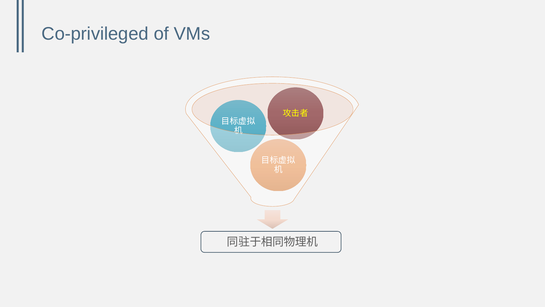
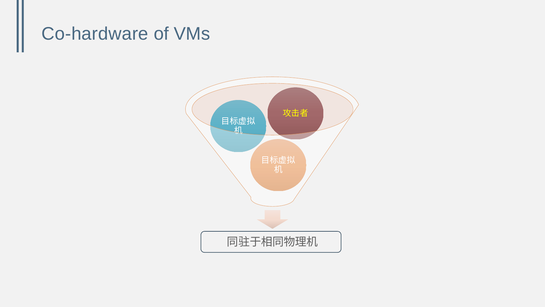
Co-privileged: Co-privileged -> Co-hardware
